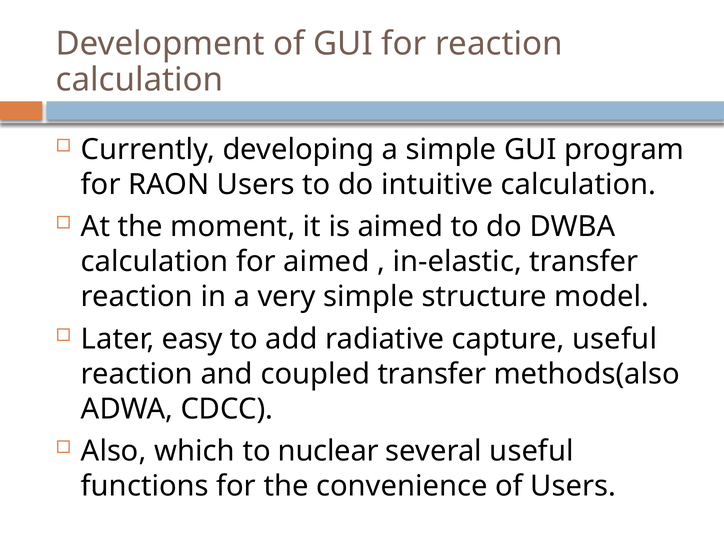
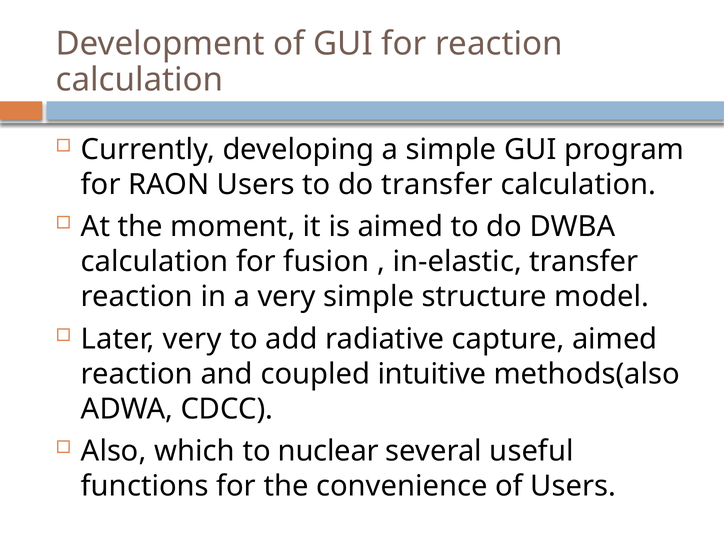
do intuitive: intuitive -> transfer
for aimed: aimed -> fusion
Later easy: easy -> very
capture useful: useful -> aimed
coupled transfer: transfer -> intuitive
